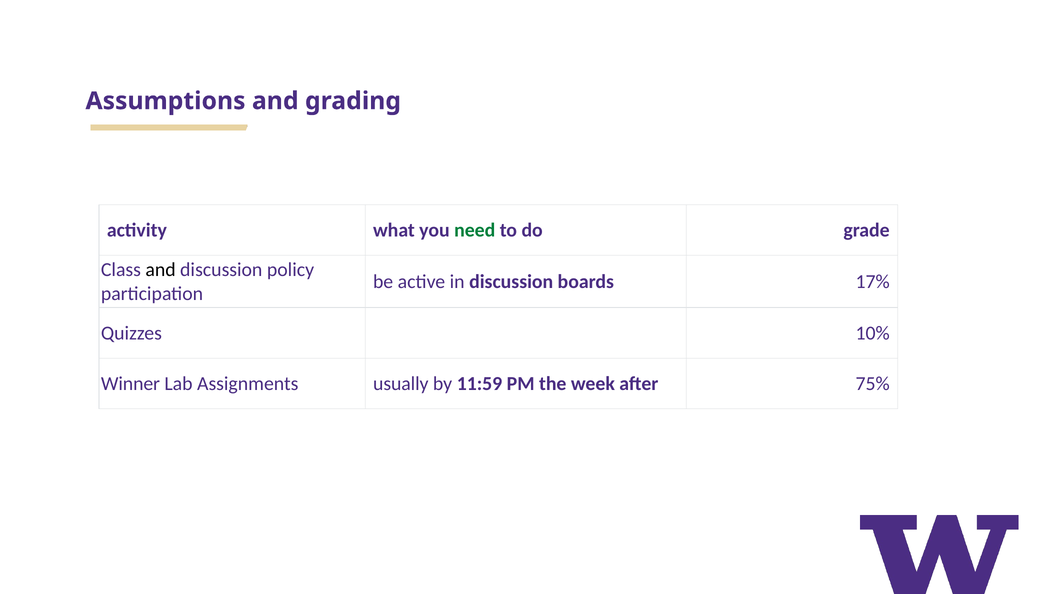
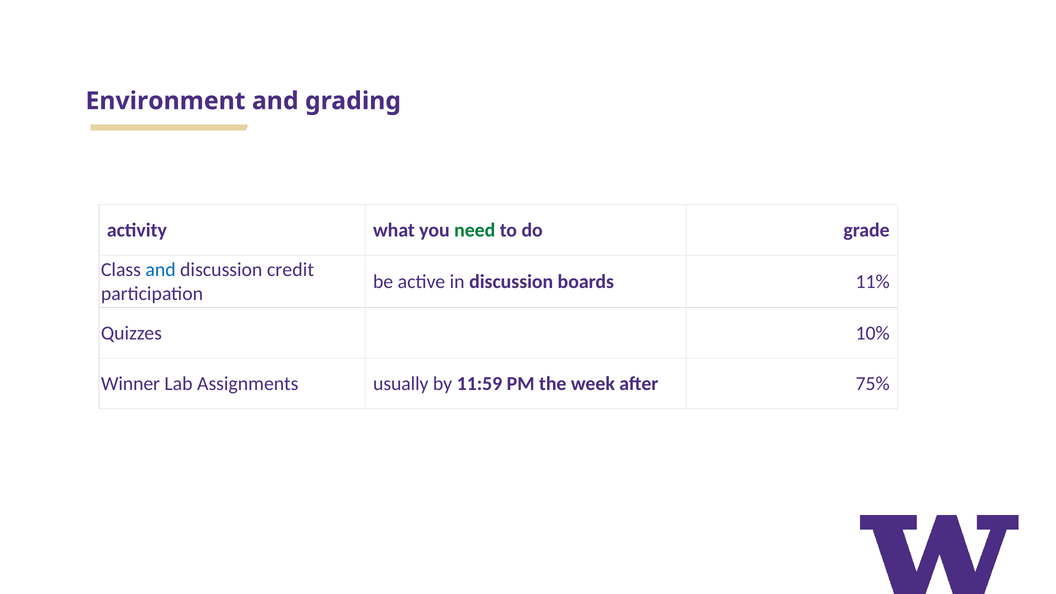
Assumptions: Assumptions -> Environment
and at (161, 269) colour: black -> blue
policy: policy -> credit
17%: 17% -> 11%
